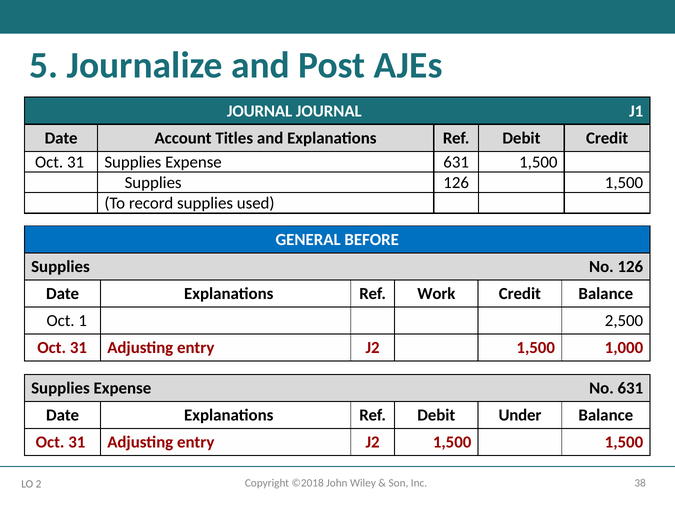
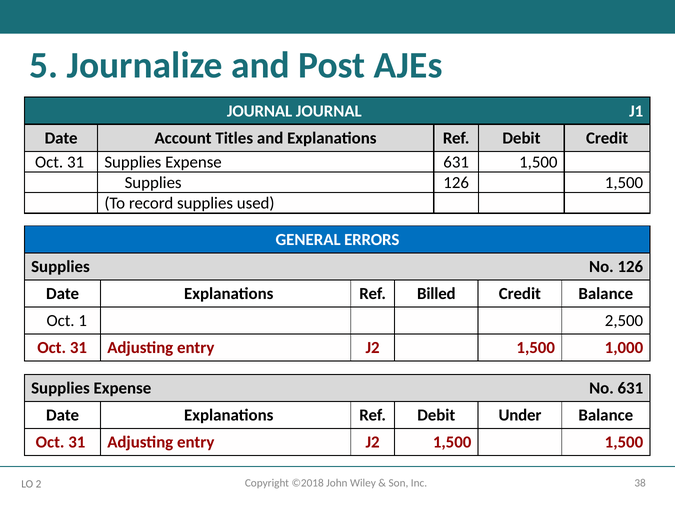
BEFORE: BEFORE -> ERRORS
Work: Work -> Billed
